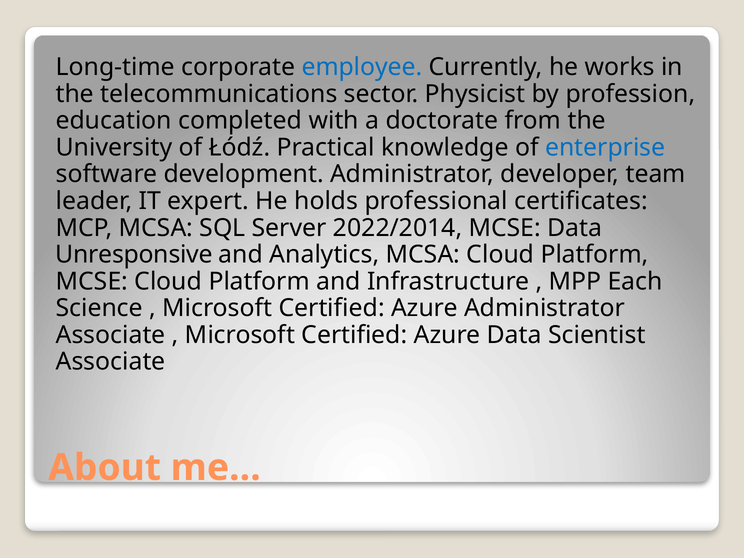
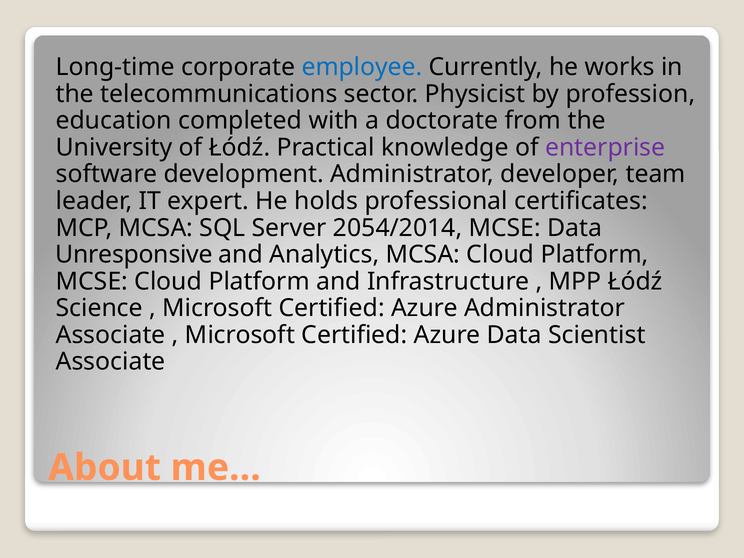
enterprise colour: blue -> purple
2022/2014: 2022/2014 -> 2054/2014
MPP Each: Each -> Łódź
